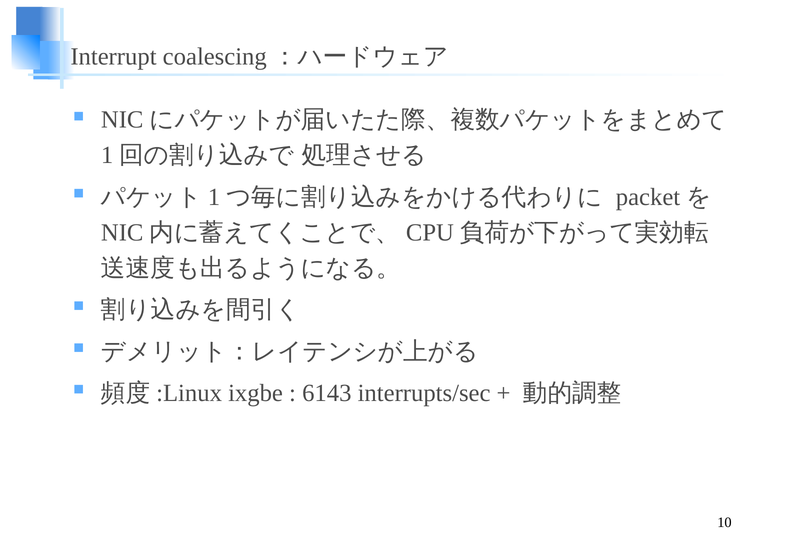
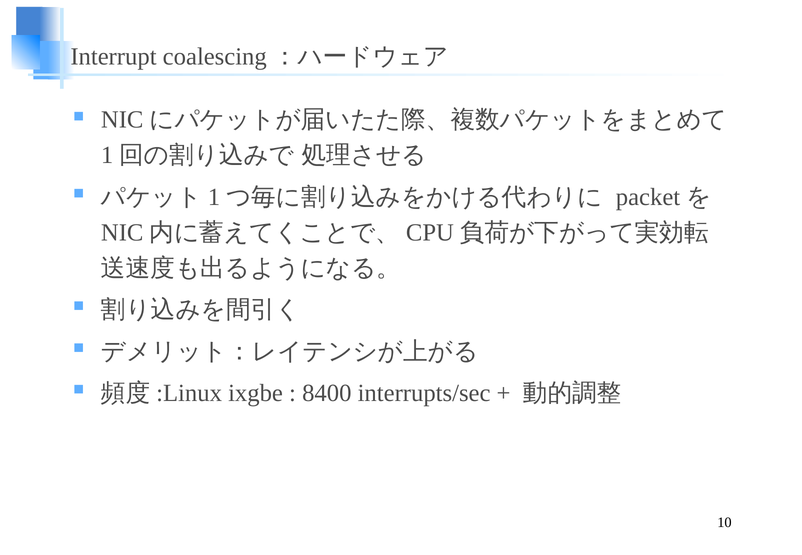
6143: 6143 -> 8400
